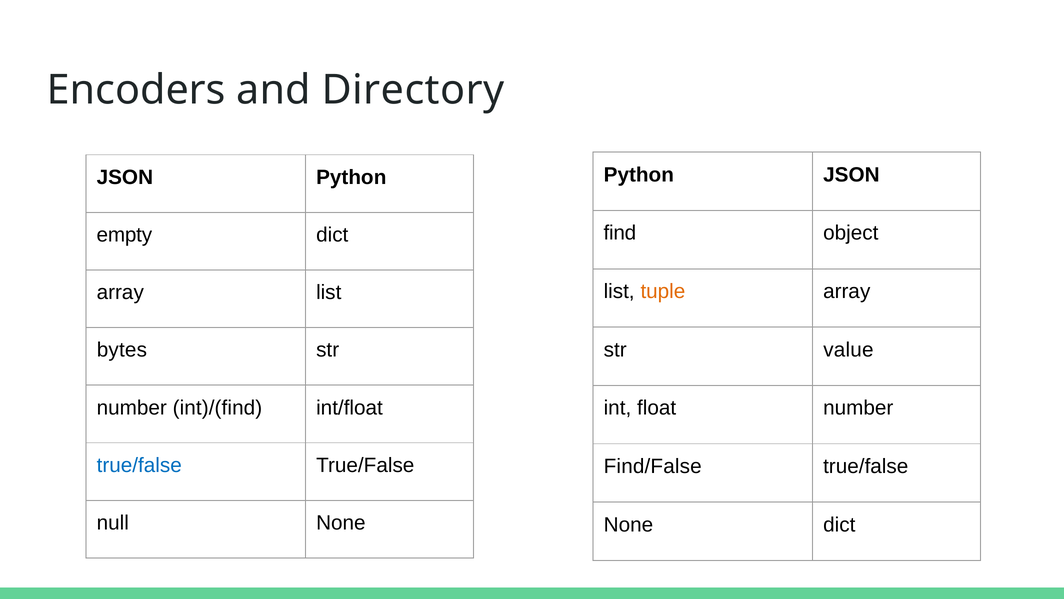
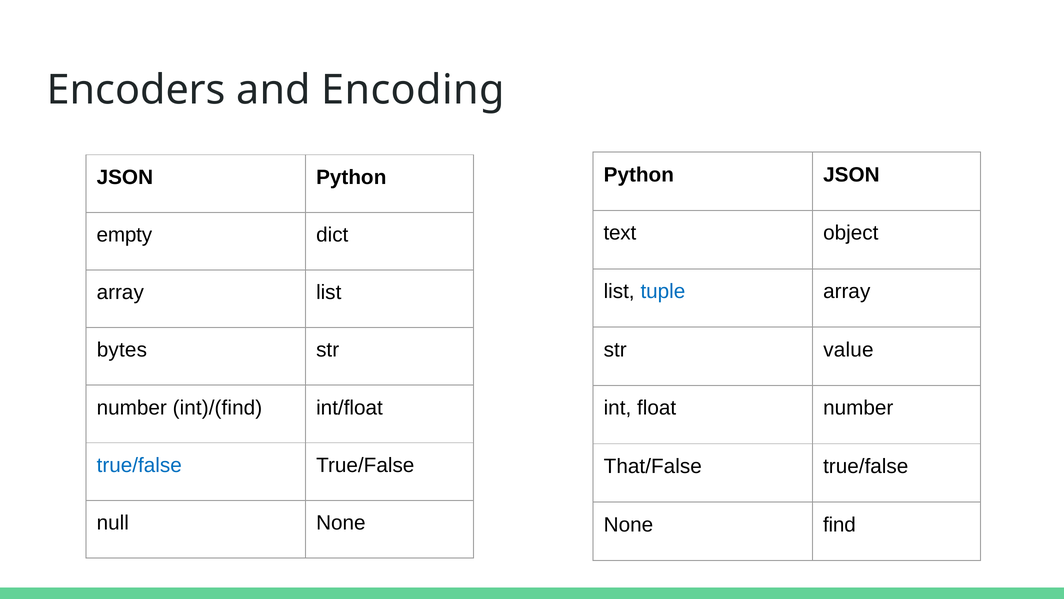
Directory: Directory -> Encoding
find: find -> text
tuple colour: orange -> blue
Find/False: Find/False -> That/False
None dict: dict -> find
